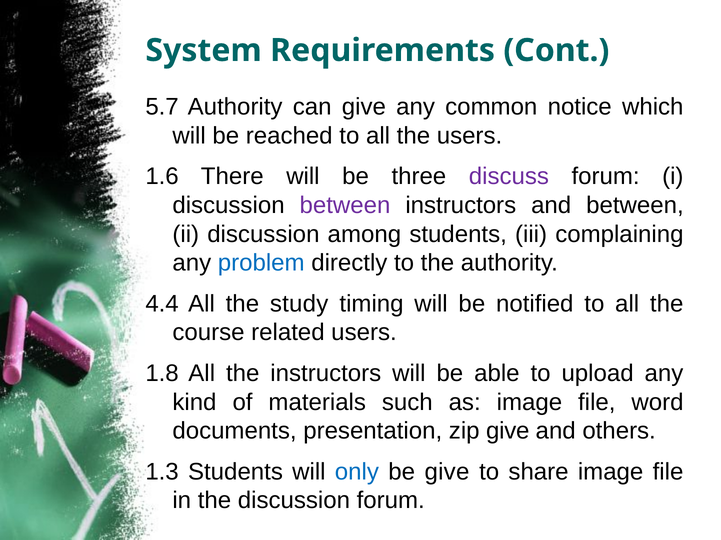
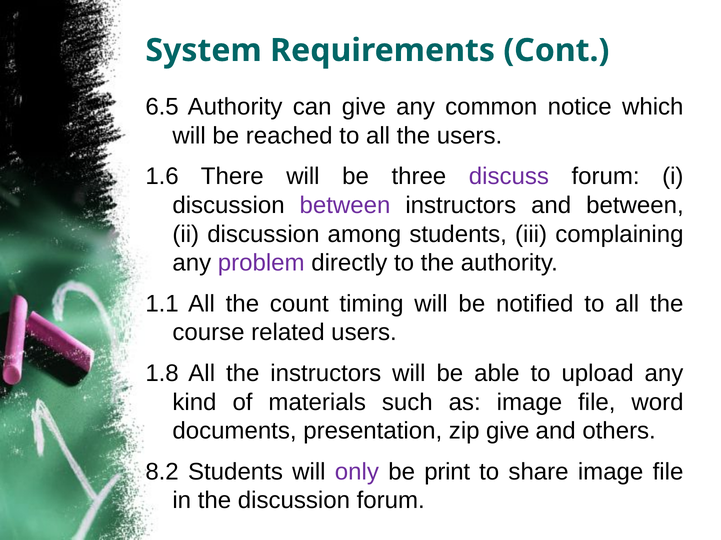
5.7: 5.7 -> 6.5
problem colour: blue -> purple
4.4: 4.4 -> 1.1
study: study -> count
1.3: 1.3 -> 8.2
only colour: blue -> purple
be give: give -> print
